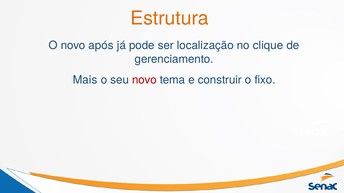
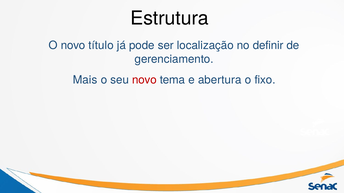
Estrutura colour: orange -> black
após: após -> título
clique: clique -> definir
construir: construir -> abertura
